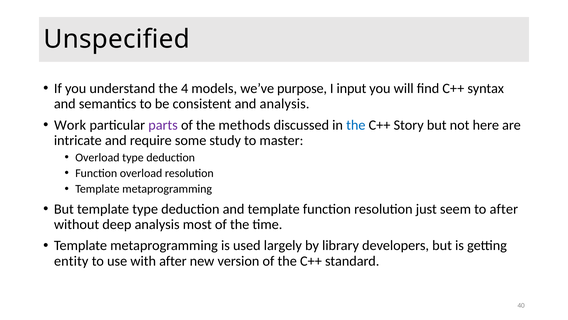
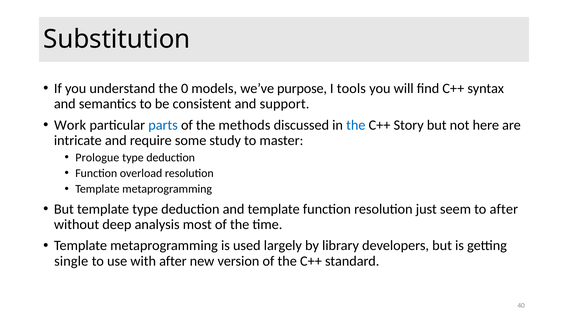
Unspecified: Unspecified -> Substitution
4: 4 -> 0
input: input -> tools
and analysis: analysis -> support
parts colour: purple -> blue
Overload at (97, 157): Overload -> Prologue
entity: entity -> single
